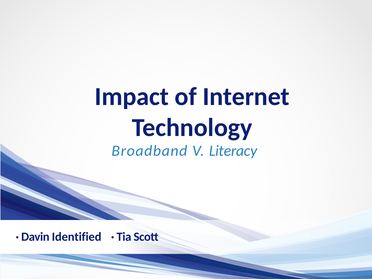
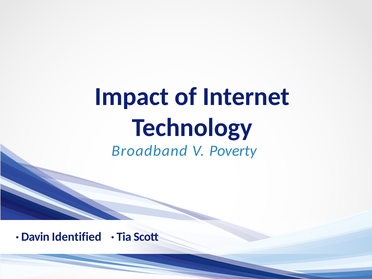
Literacy: Literacy -> Poverty
